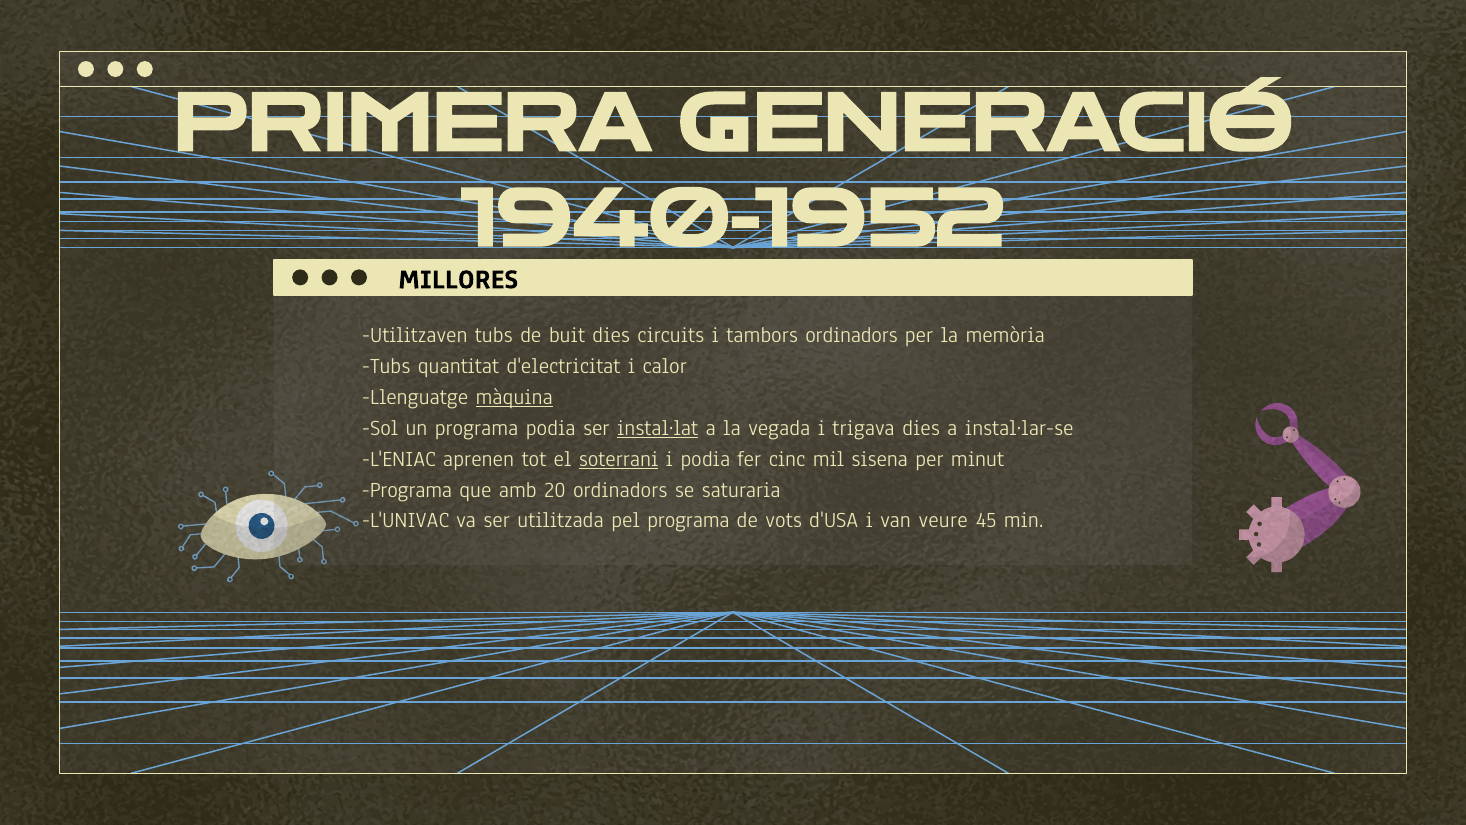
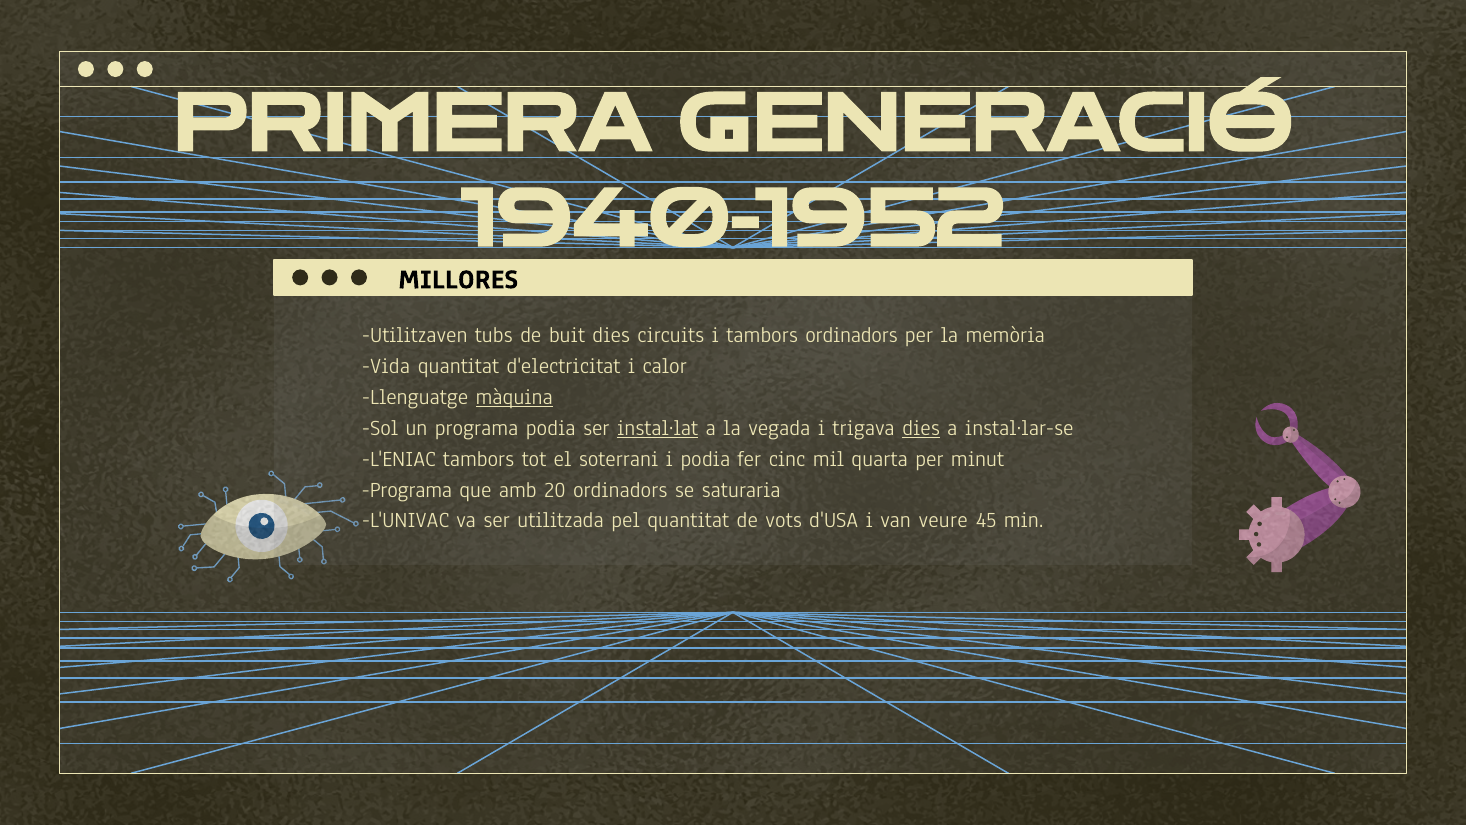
Tubs at (386, 366): Tubs -> Vida
dies at (921, 428) underline: none -> present
L'ENIAC aprenen: aprenen -> tambors
soterrani underline: present -> none
sisena: sisena -> quarta
pel programa: programa -> quantitat
